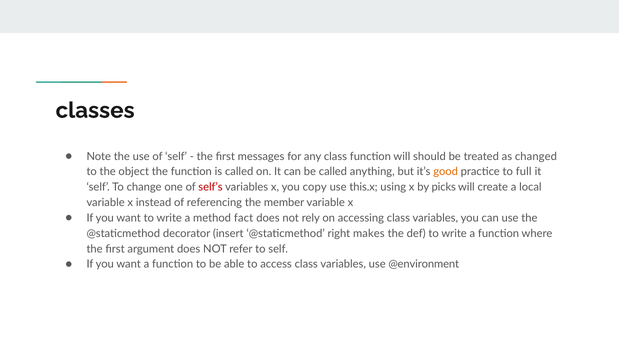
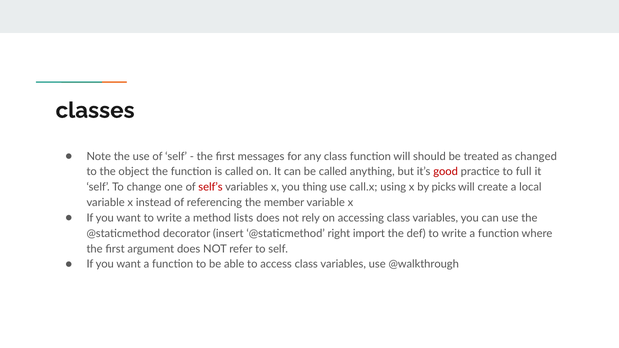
good colour: orange -> red
copy: copy -> thing
this.x: this.x -> call.x
fact: fact -> lists
makes: makes -> import
@environment: @environment -> @walkthrough
